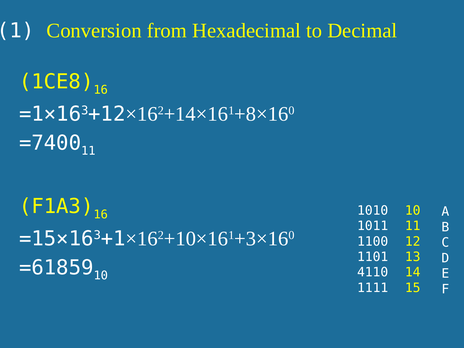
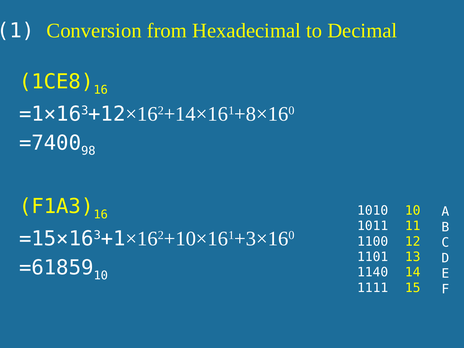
11 at (88, 151): 11 -> 98
4110: 4110 -> 1140
